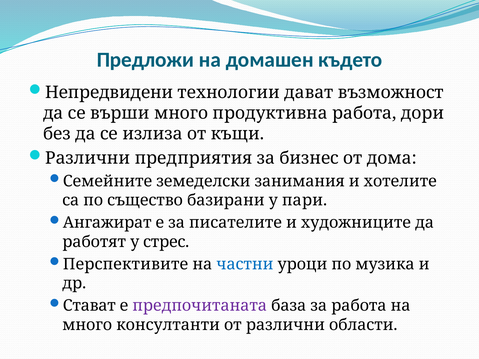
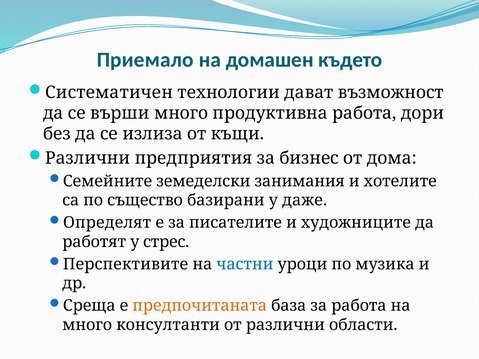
Предложи: Предложи -> Приемало
Непредвидени: Непредвидени -> Систематичен
пари: пари -> даже
Ангажират: Ангажират -> Определят
Стават: Стават -> Среща
предпочитаната colour: purple -> orange
